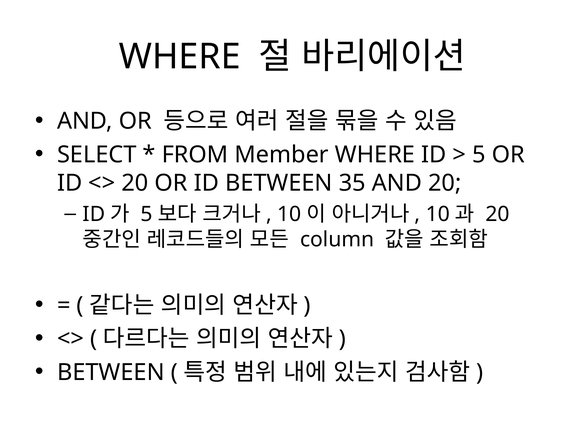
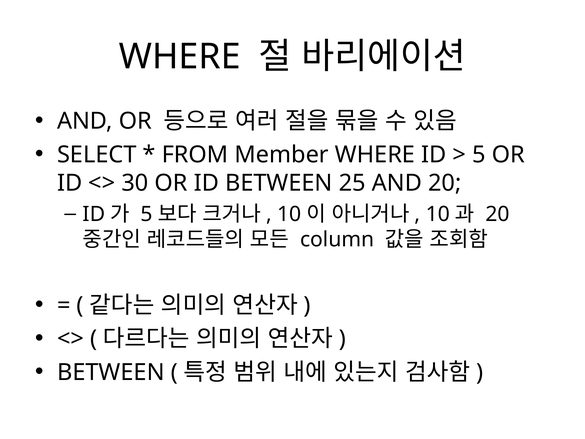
20 at (135, 183): 20 -> 30
35: 35 -> 25
